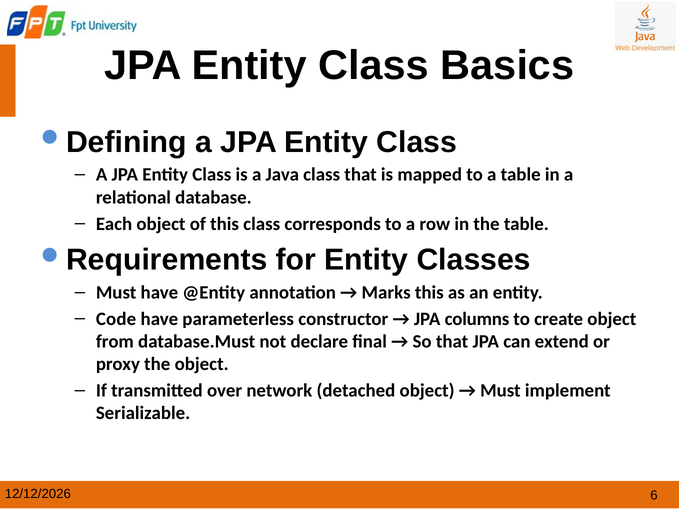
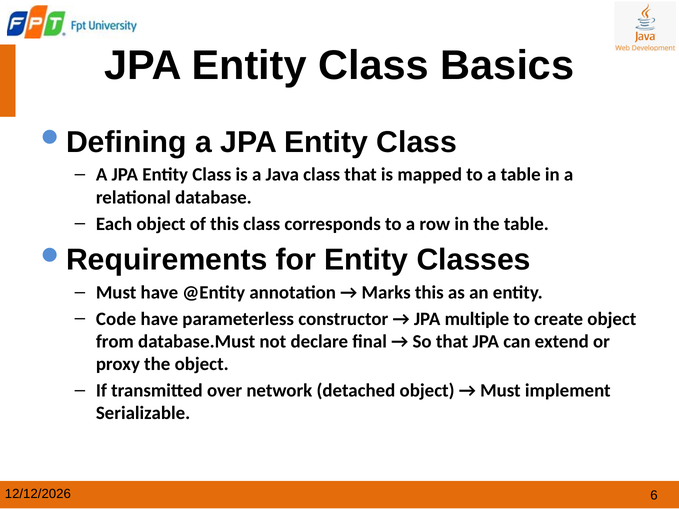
columns: columns -> multiple
